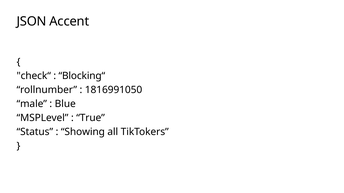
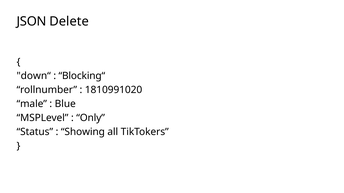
Accent: Accent -> Delete
check“: check“ -> down“
1816991050: 1816991050 -> 1810991020
True: True -> Only
